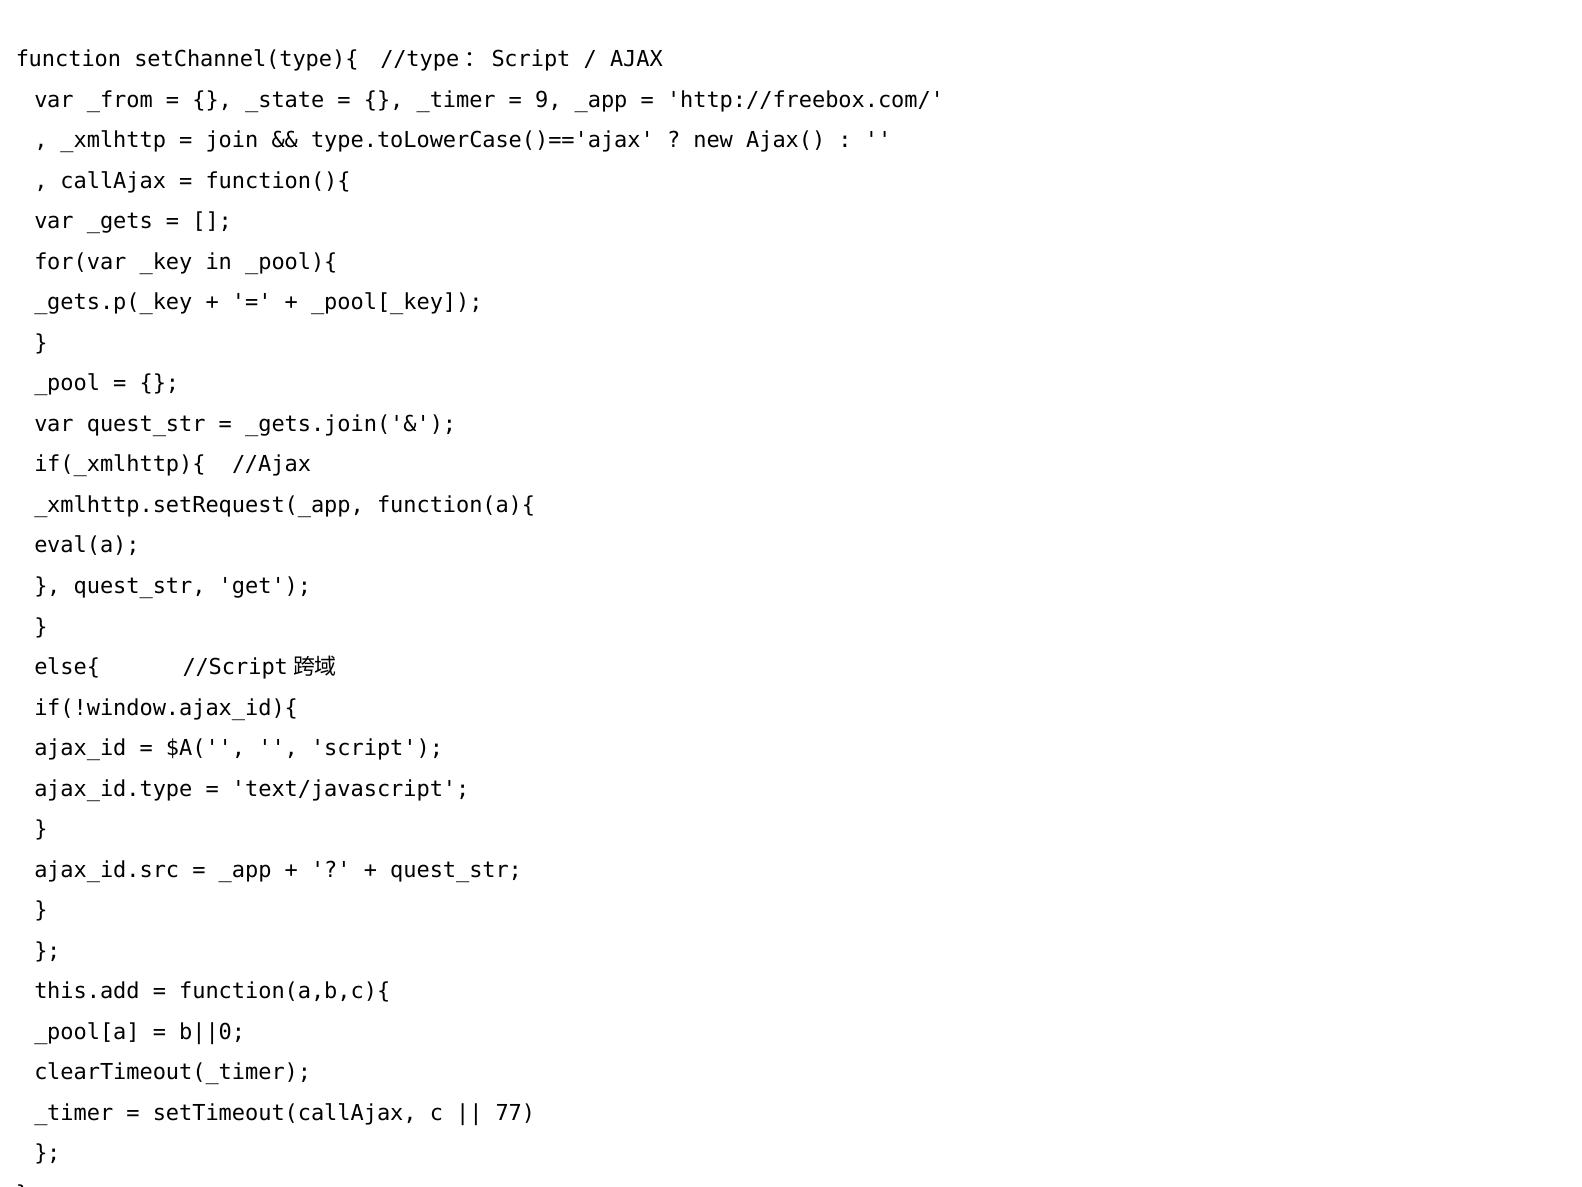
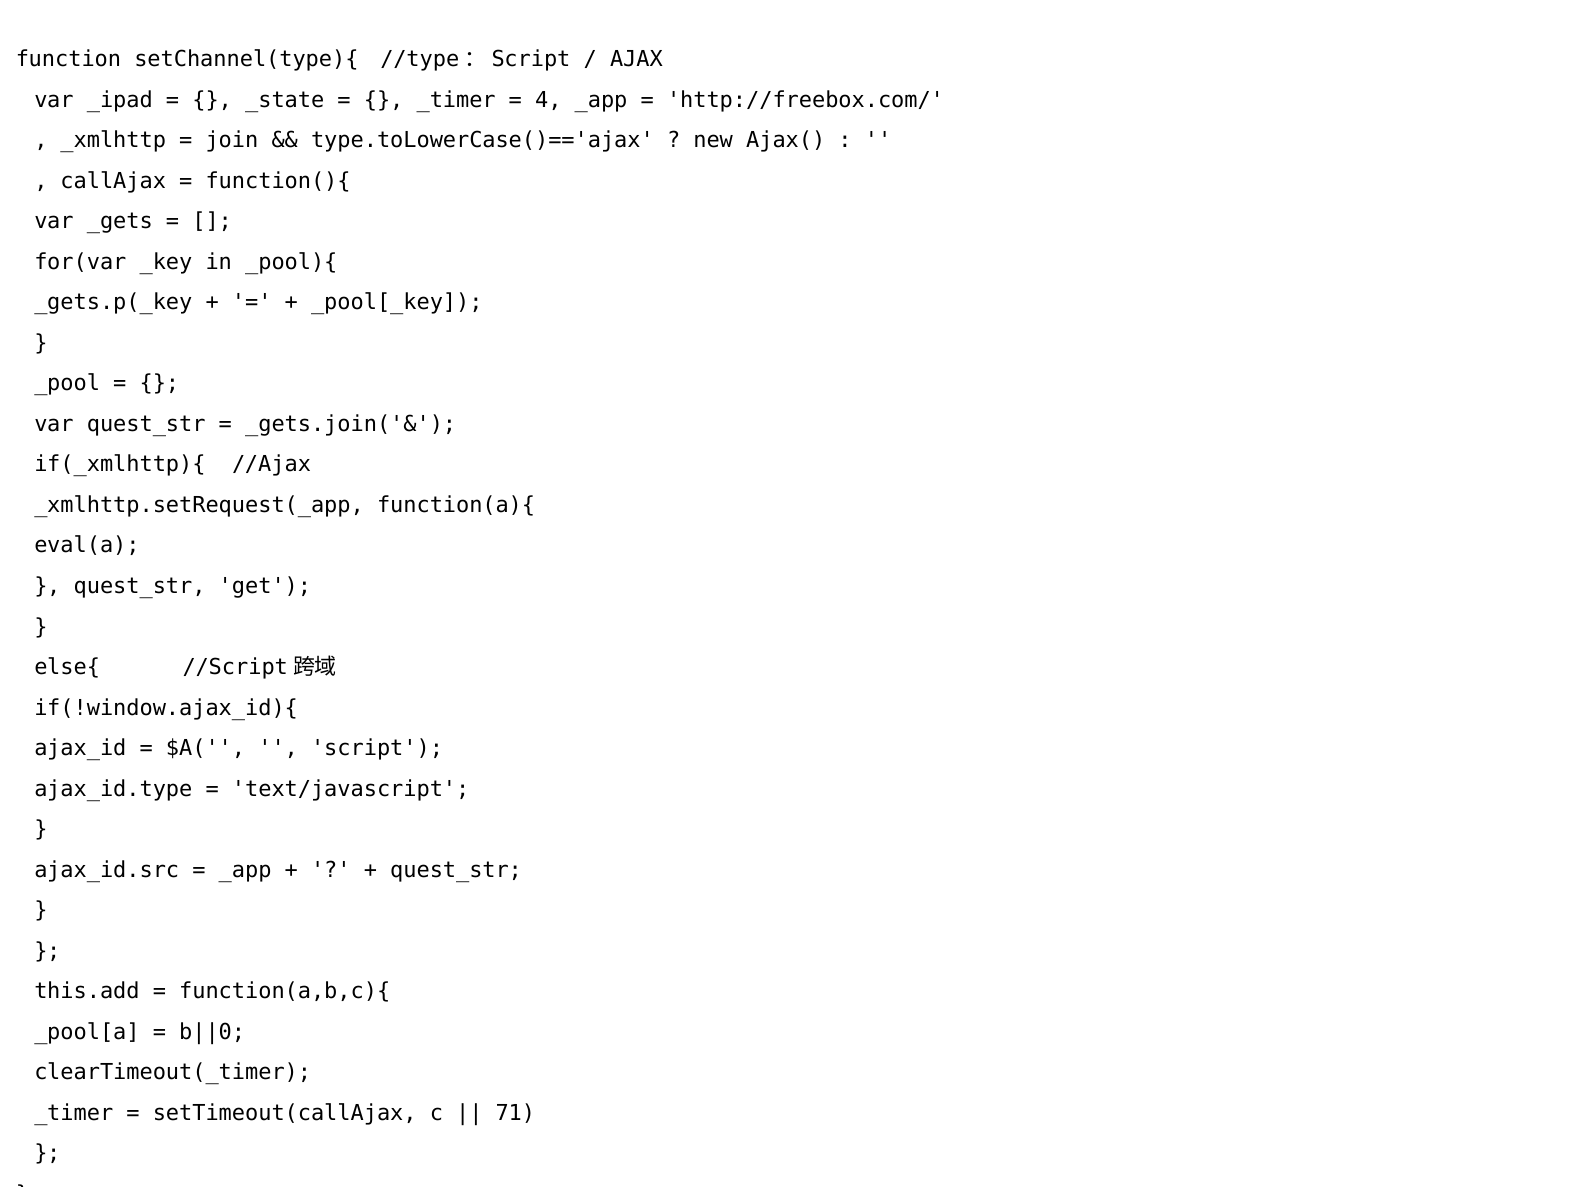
_from: _from -> _ipad
9: 9 -> 4
77: 77 -> 71
